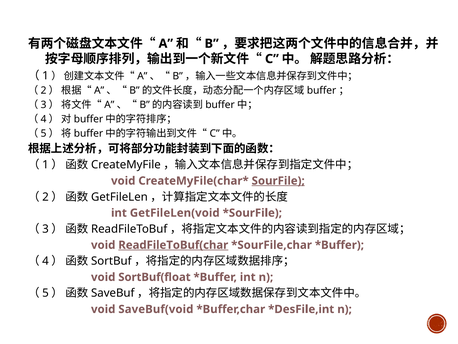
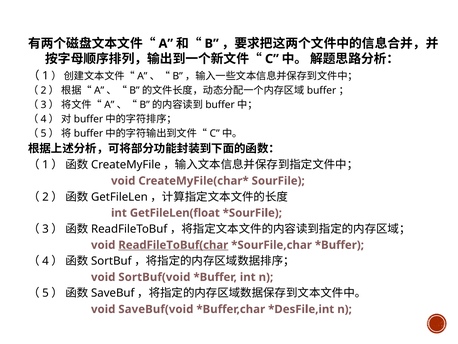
SourFile underline: present -> none
GetFileLen(void: GetFileLen(void -> GetFileLen(float
SortBuf(float: SortBuf(float -> SortBuf(void
